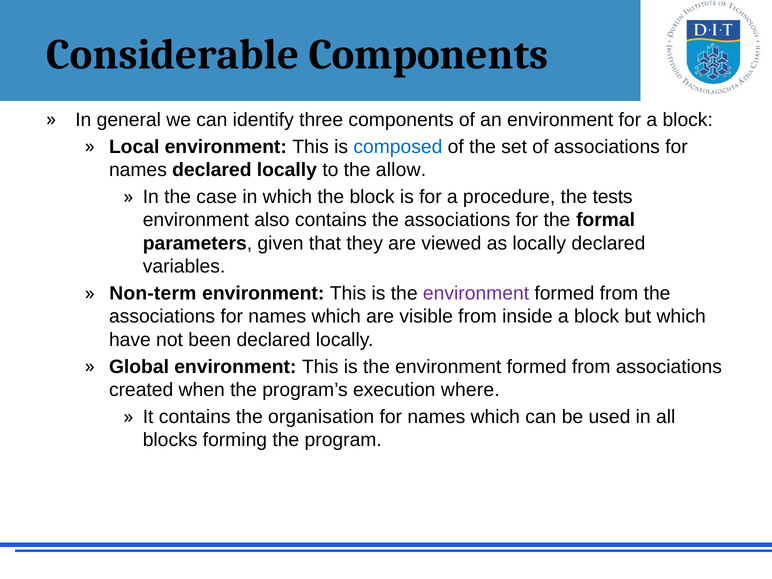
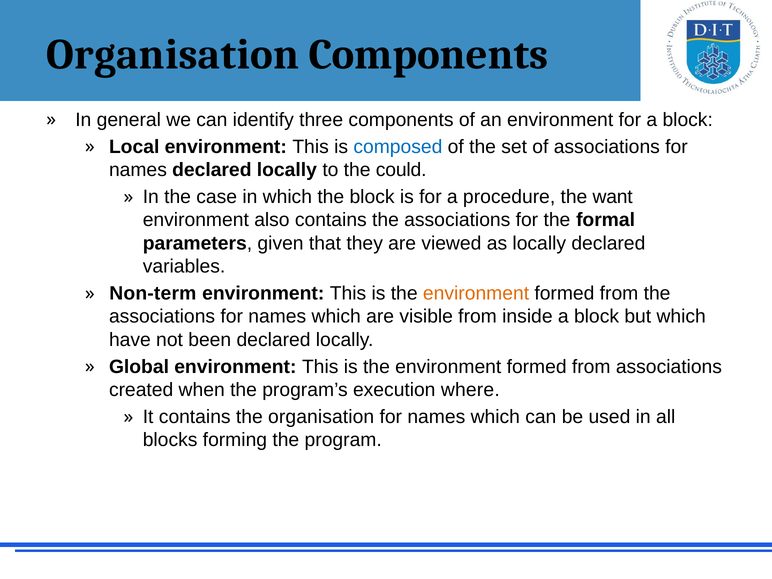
Considerable at (173, 55): Considerable -> Organisation
allow: allow -> could
tests: tests -> want
environment at (476, 293) colour: purple -> orange
